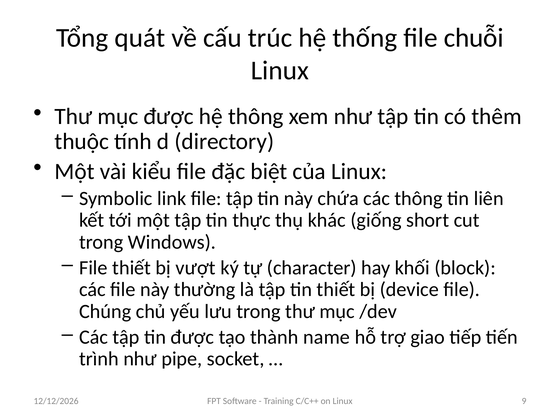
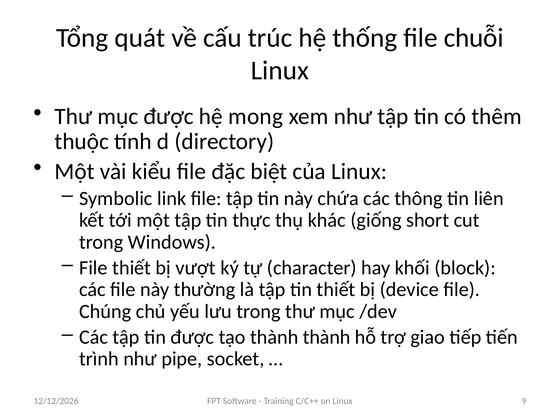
hệ thông: thông -> mong
thành name: name -> thành
